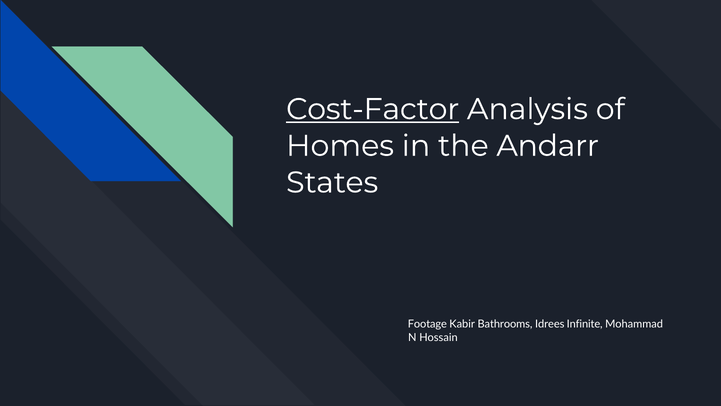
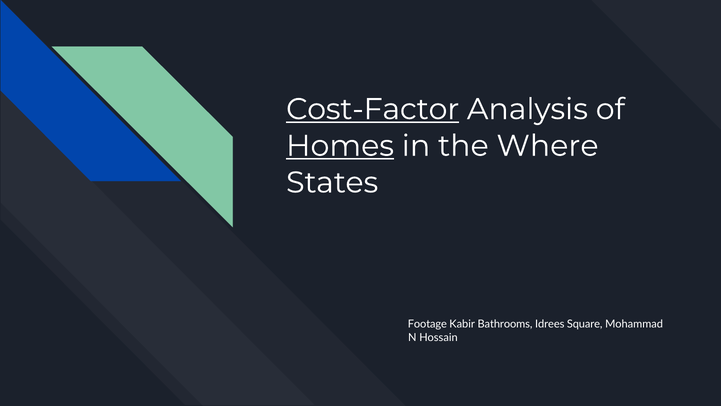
Homes underline: none -> present
Andarr: Andarr -> Where
Infinite: Infinite -> Square
